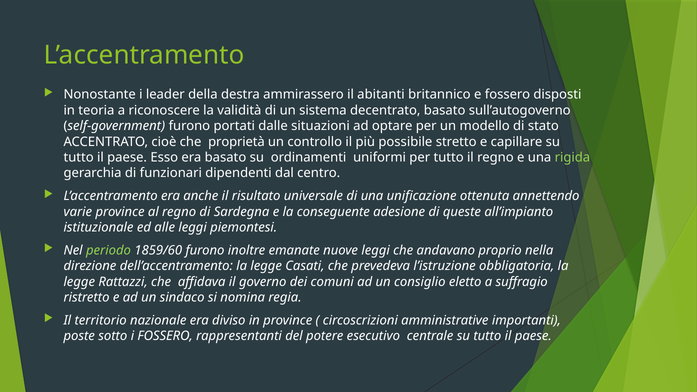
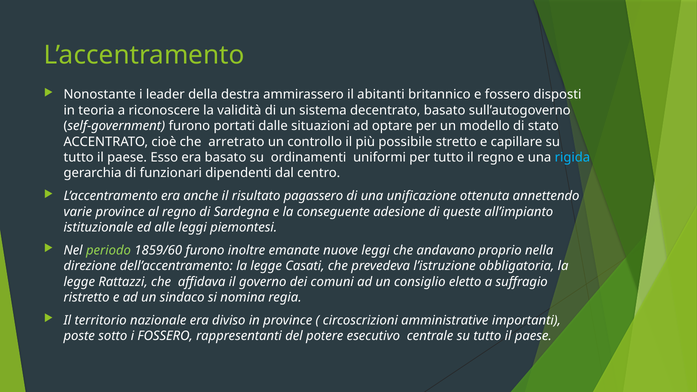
proprietà: proprietà -> arretrato
rigida colour: light green -> light blue
universale: universale -> pagassero
